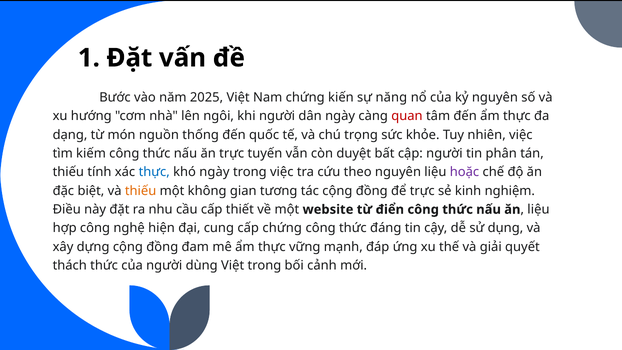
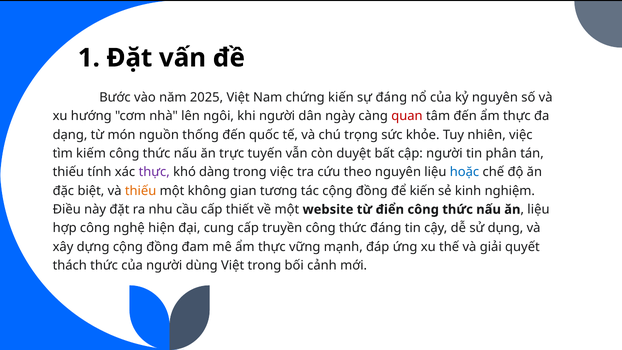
sự năng: năng -> đáng
thực at (154, 172) colour: blue -> purple
khó ngày: ngày -> dàng
hoặc colour: purple -> blue
để trực: trực -> kiến
cấp chứng: chứng -> truyền
